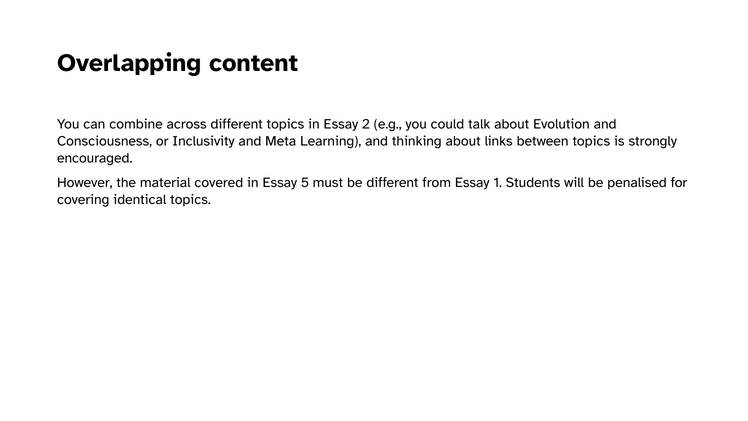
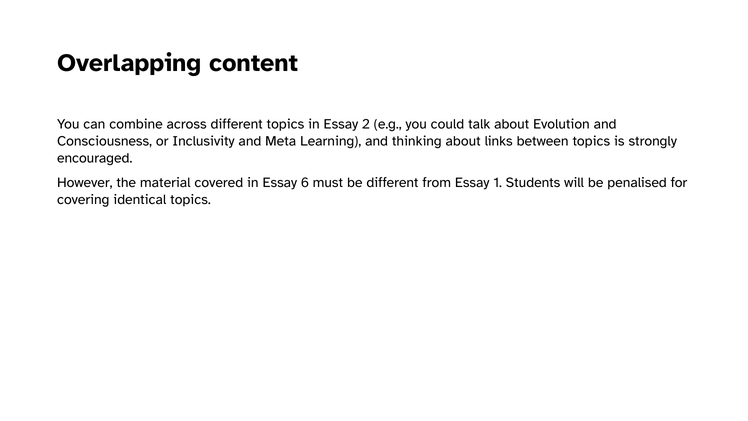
5: 5 -> 6
